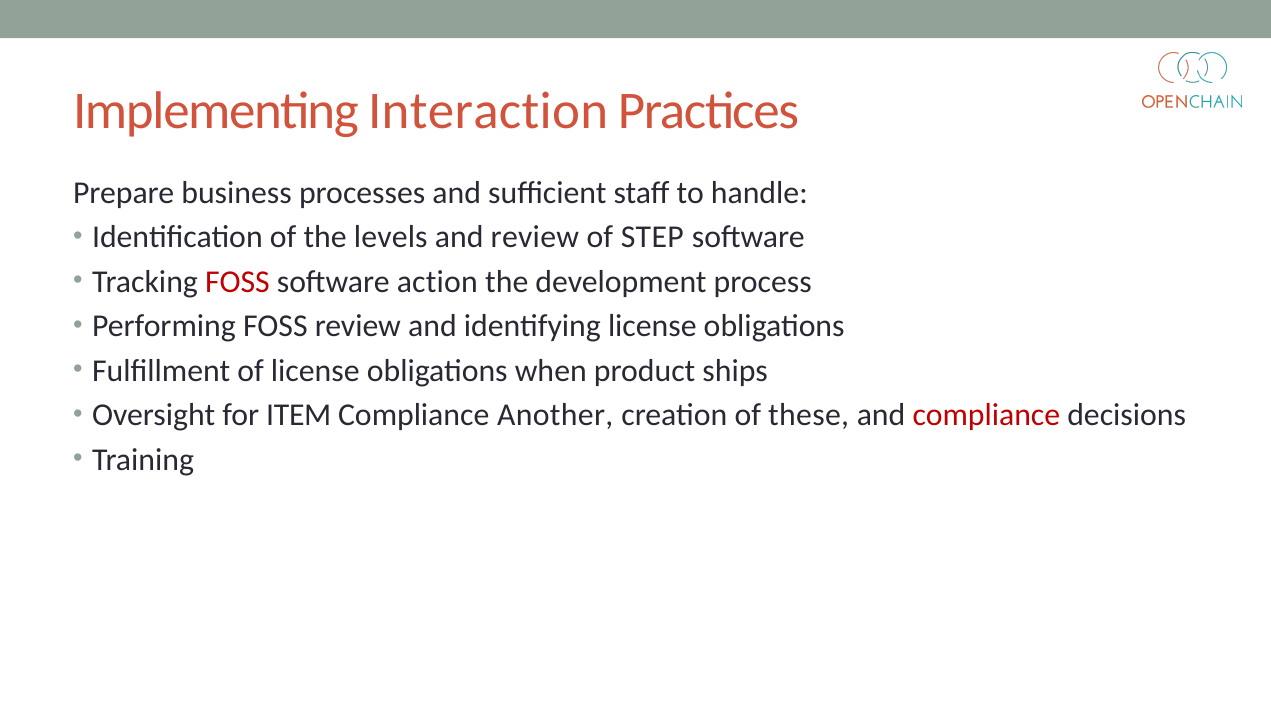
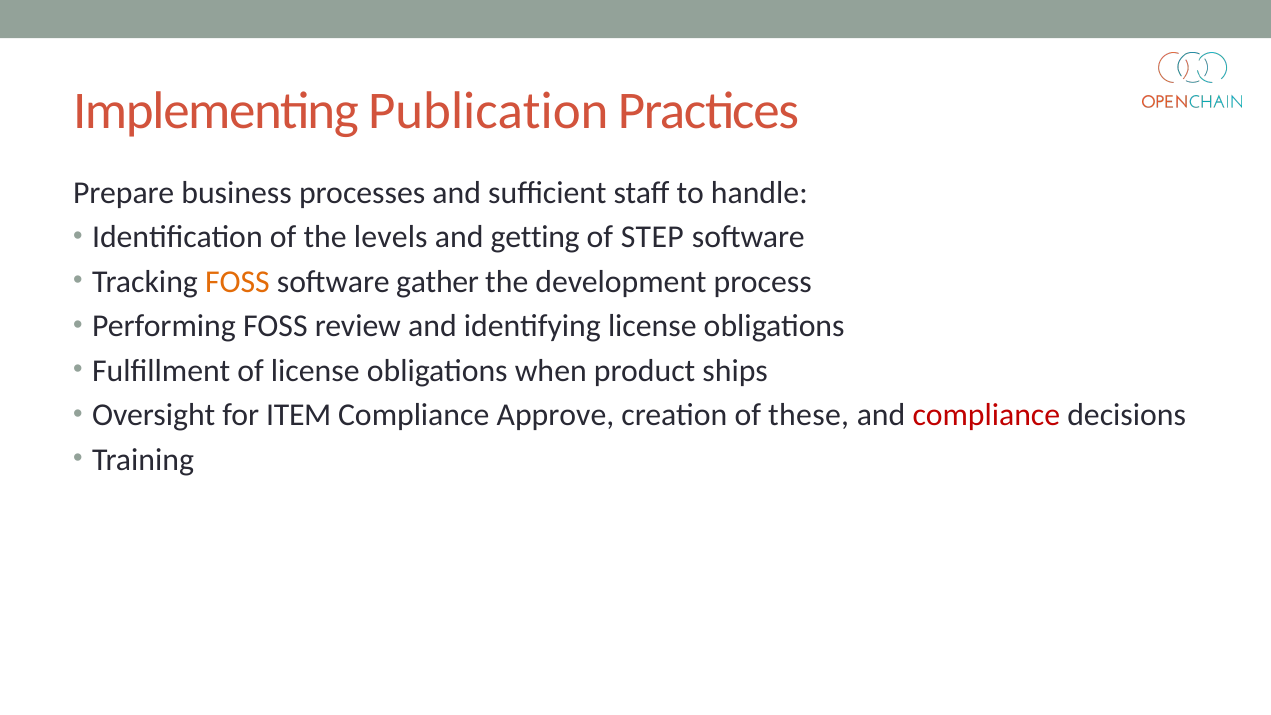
Interaction: Interaction -> Publication
and review: review -> getting
FOSS at (237, 282) colour: red -> orange
action: action -> gather
Another: Another -> Approve
